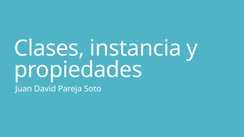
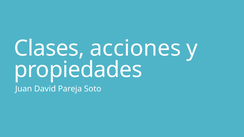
instancia: instancia -> acciones
